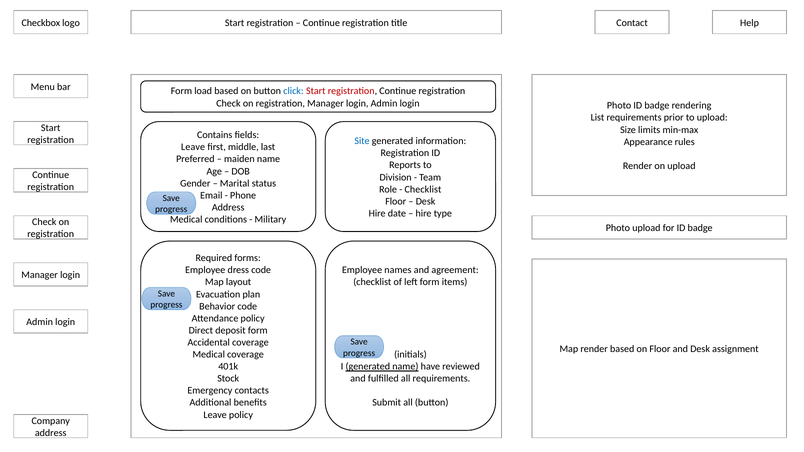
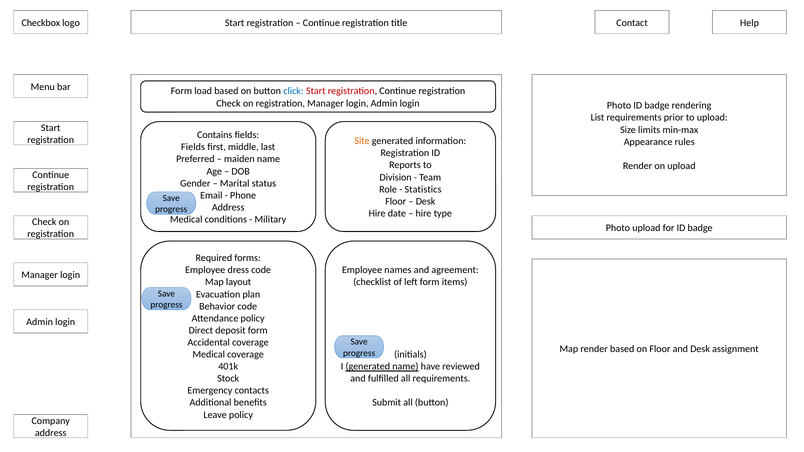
Site colour: blue -> orange
Leave at (193, 147): Leave -> Fields
Checklist at (423, 189): Checklist -> Statistics
